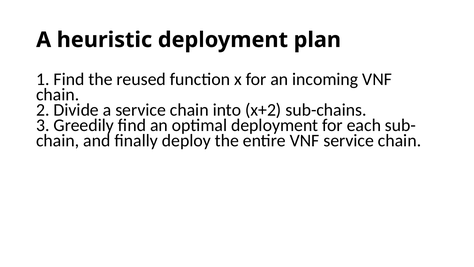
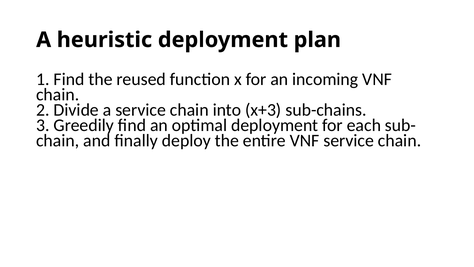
x+2: x+2 -> x+3
